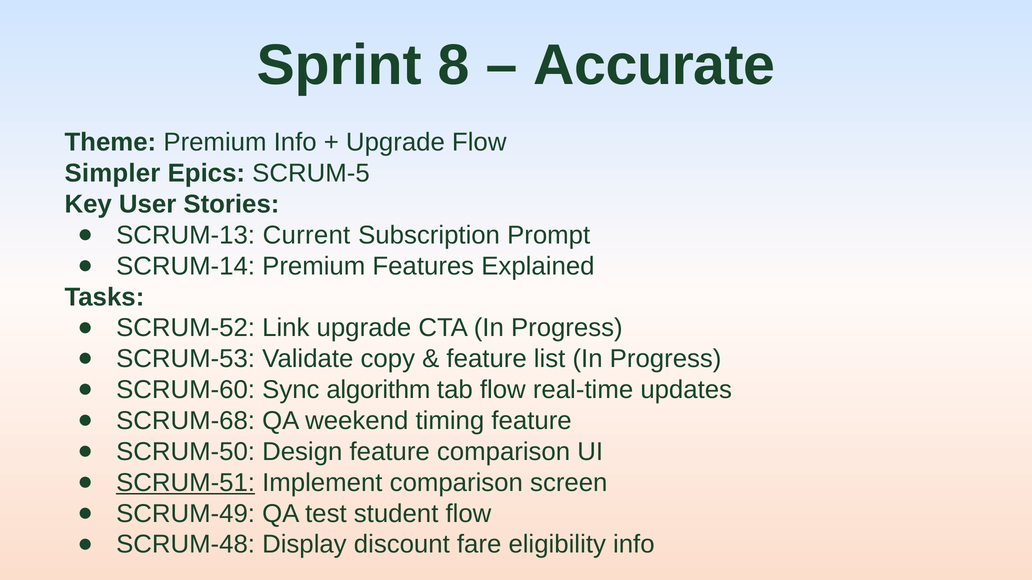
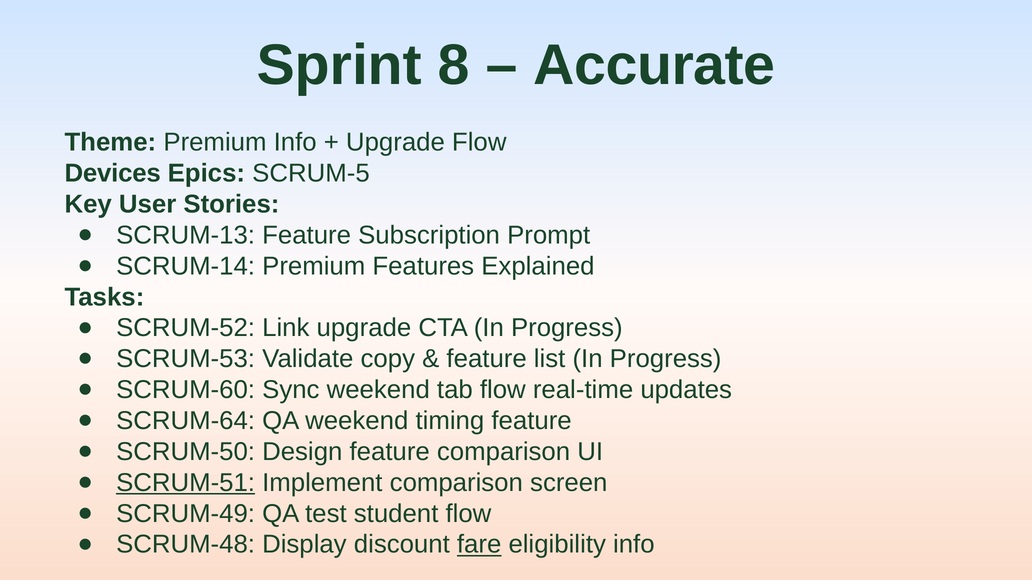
Simpler: Simpler -> Devices
SCRUM-13 Current: Current -> Feature
Sync algorithm: algorithm -> weekend
SCRUM-68: SCRUM-68 -> SCRUM-64
fare underline: none -> present
